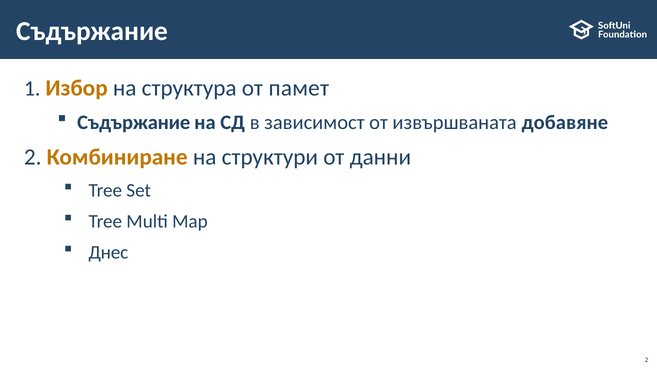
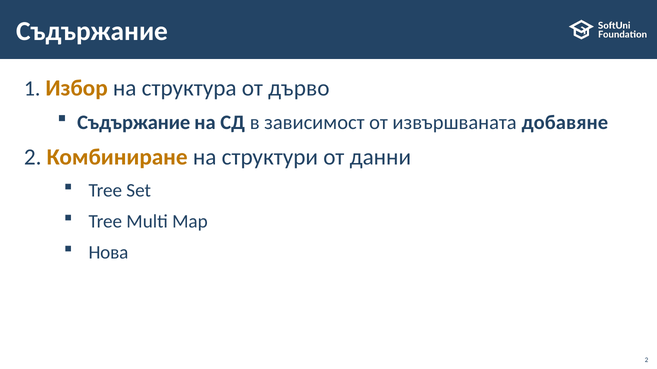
памет: памет -> дърво
Днес: Днес -> Нова
